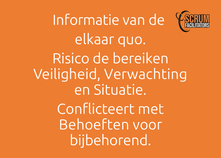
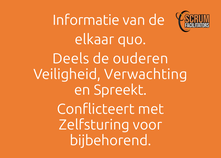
Risico: Risico -> Deels
bereiken: bereiken -> ouderen
Situatie: Situatie -> Spreekt
Behoeften: Behoeften -> Zelfsturing
